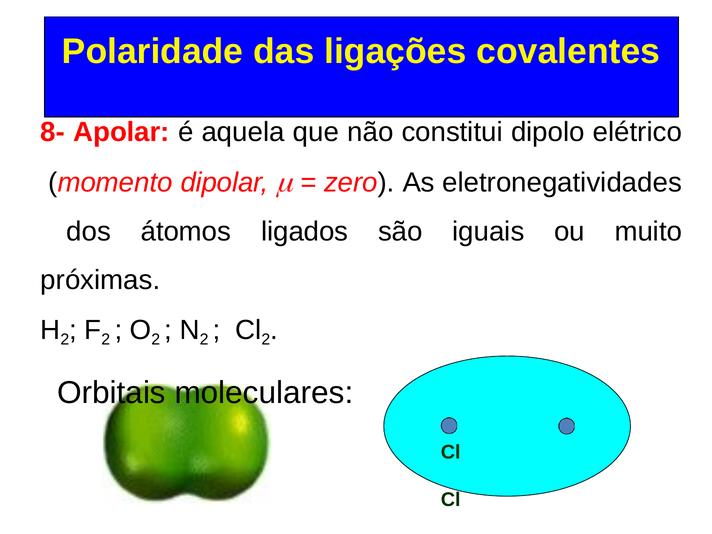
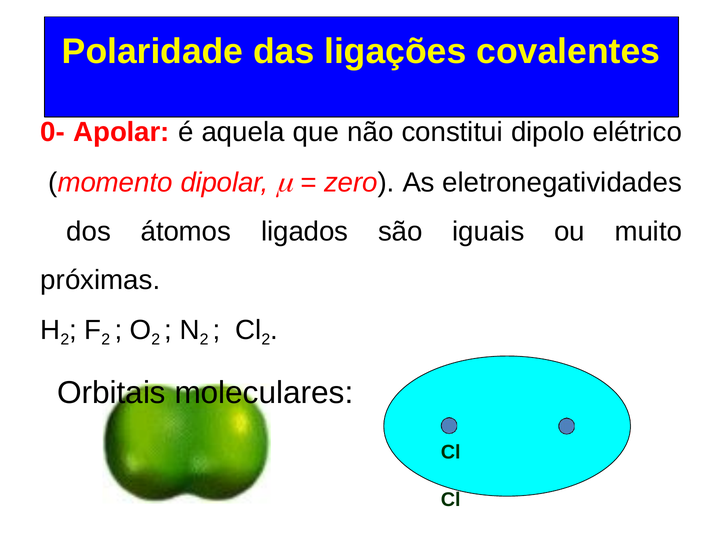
8-: 8- -> 0-
